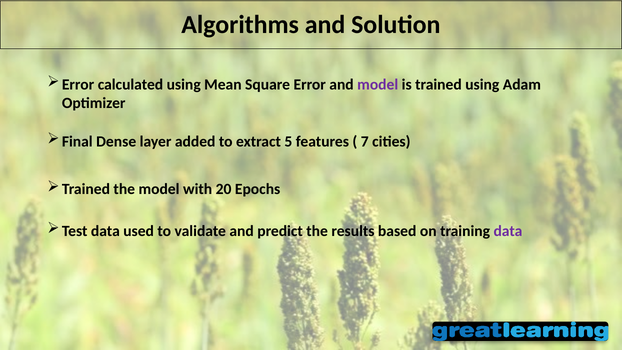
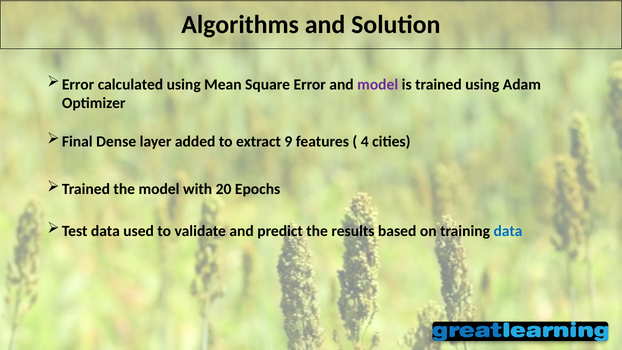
5: 5 -> 9
7: 7 -> 4
data at (508, 231) colour: purple -> blue
